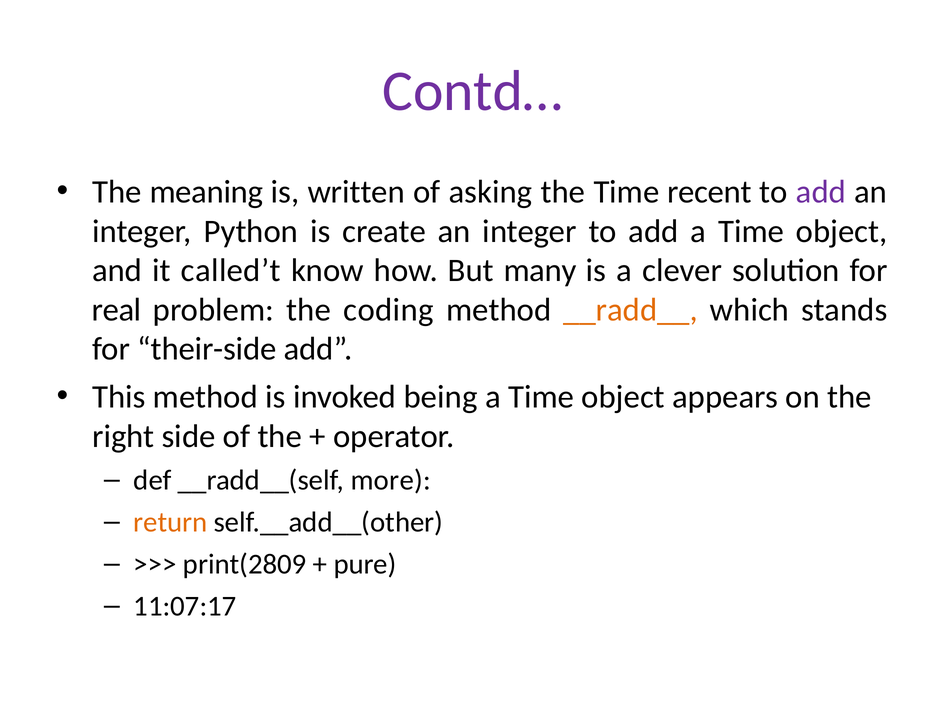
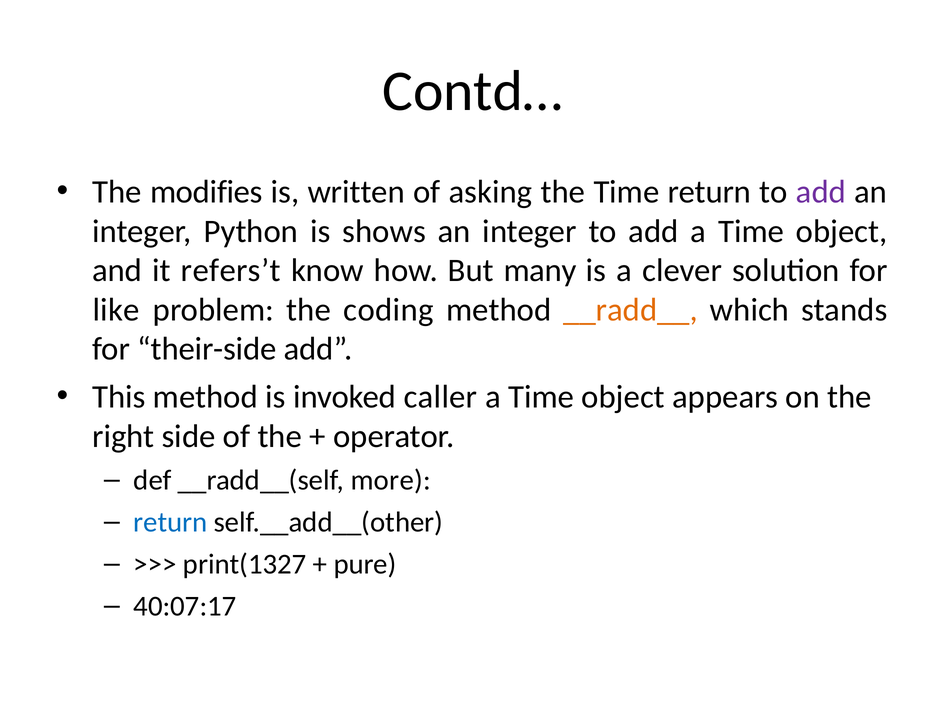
Contd… colour: purple -> black
meaning: meaning -> modifies
Time recent: recent -> return
create: create -> shows
called’t: called’t -> refers’t
real: real -> like
being: being -> caller
return at (170, 523) colour: orange -> blue
print(2809: print(2809 -> print(1327
11:07:17: 11:07:17 -> 40:07:17
